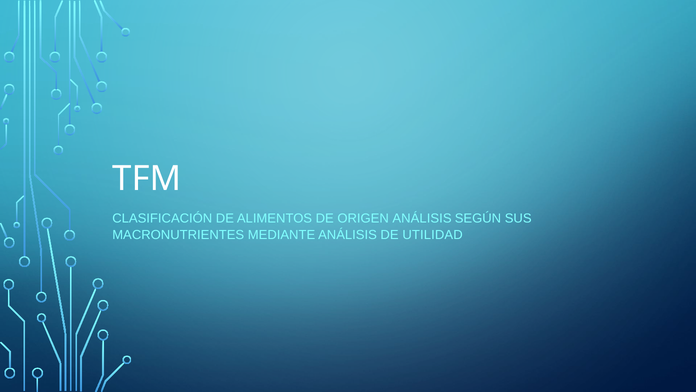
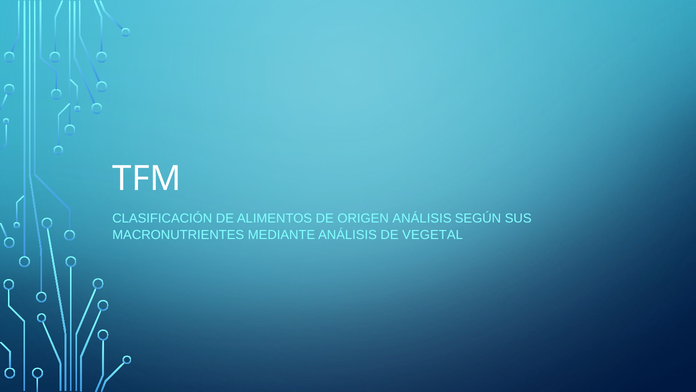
UTILIDAD: UTILIDAD -> VEGETAL
